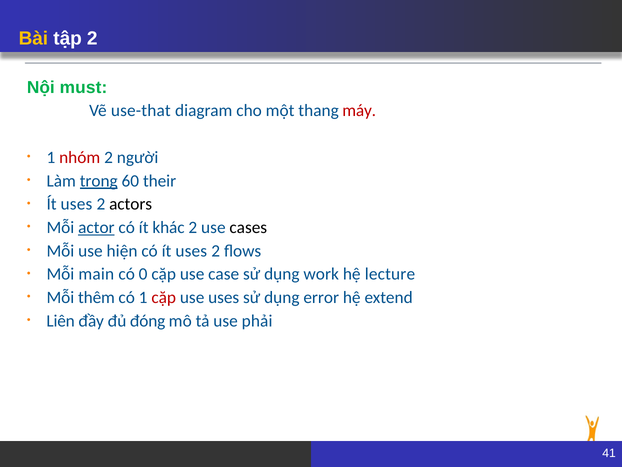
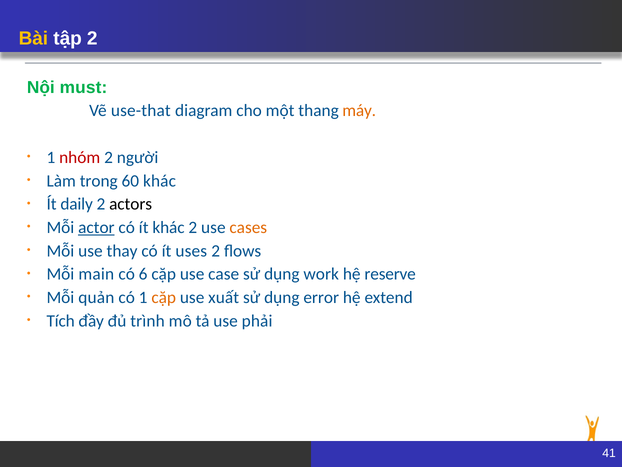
máy colour: red -> orange
trong underline: present -> none
60 their: their -> khác
uses at (76, 204): uses -> daily
cases colour: black -> orange
hiện: hiện -> thay
0: 0 -> 6
lecture: lecture -> reserve
thêm: thêm -> quản
cặp at (164, 297) colour: red -> orange
use uses: uses -> xuất
Liên: Liên -> Tích
đóng: đóng -> trình
